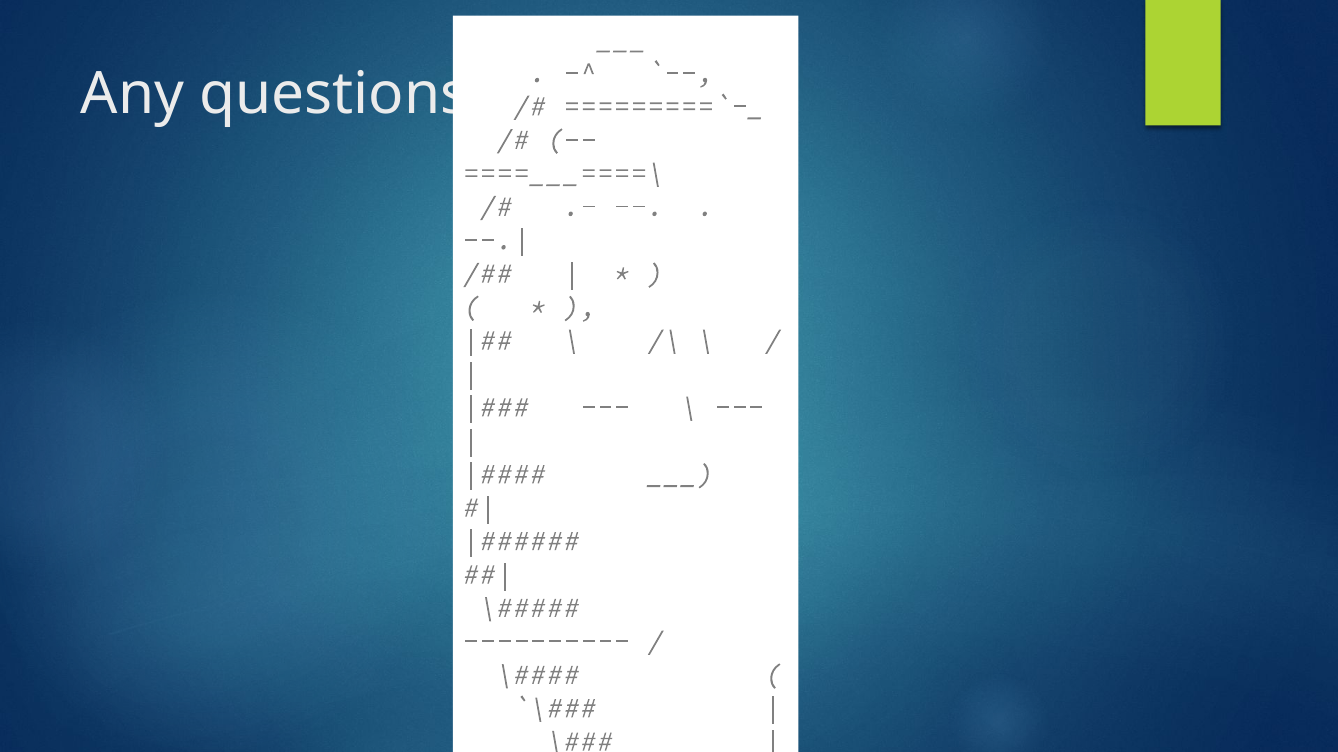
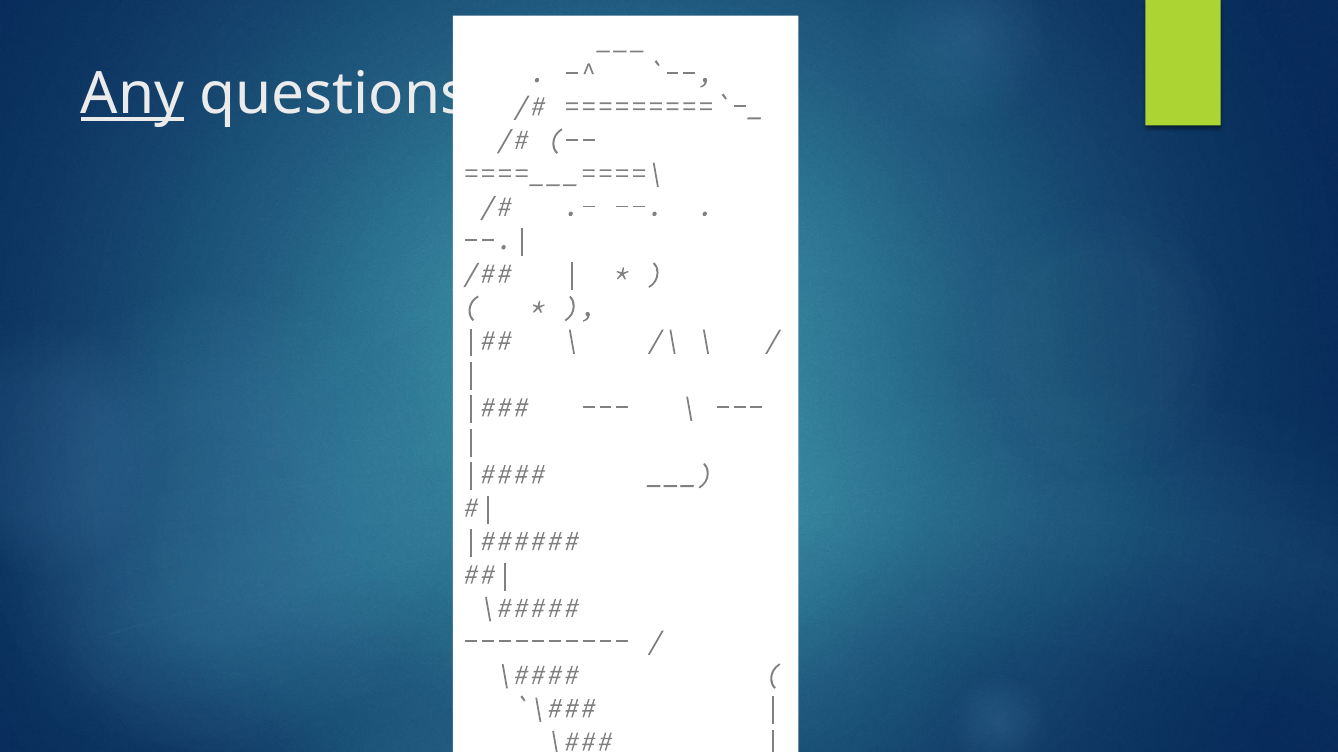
Any underline: none -> present
